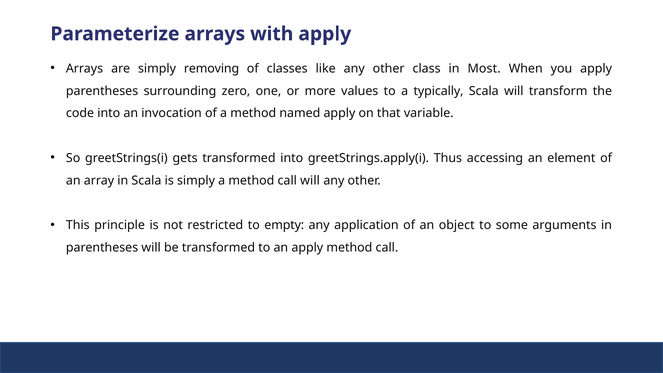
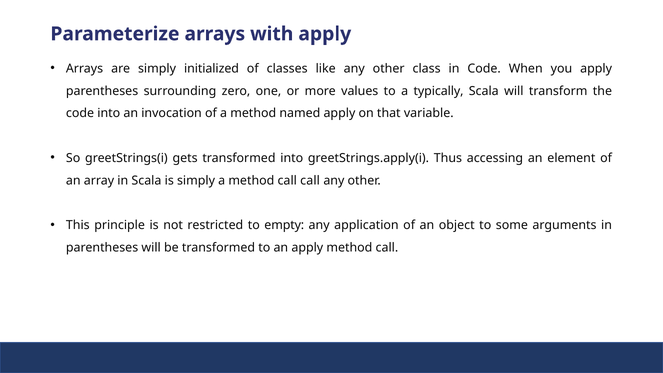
removing: removing -> initialized
in Most: Most -> Code
call will: will -> call
